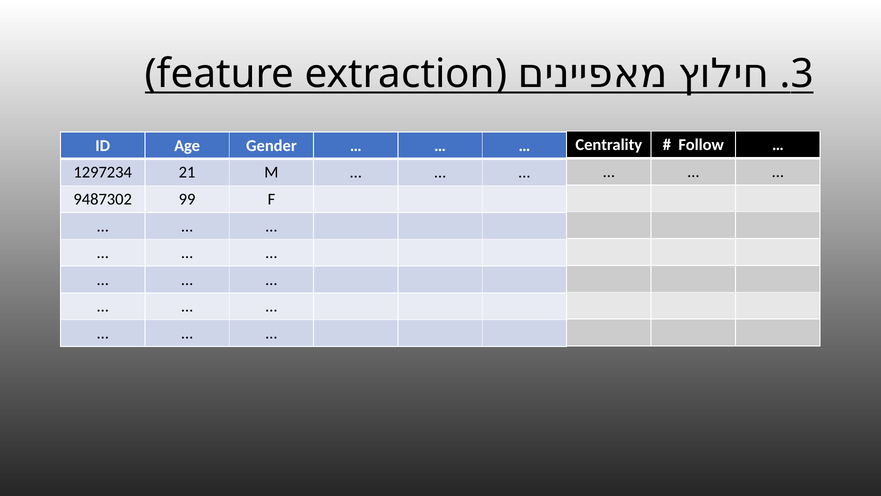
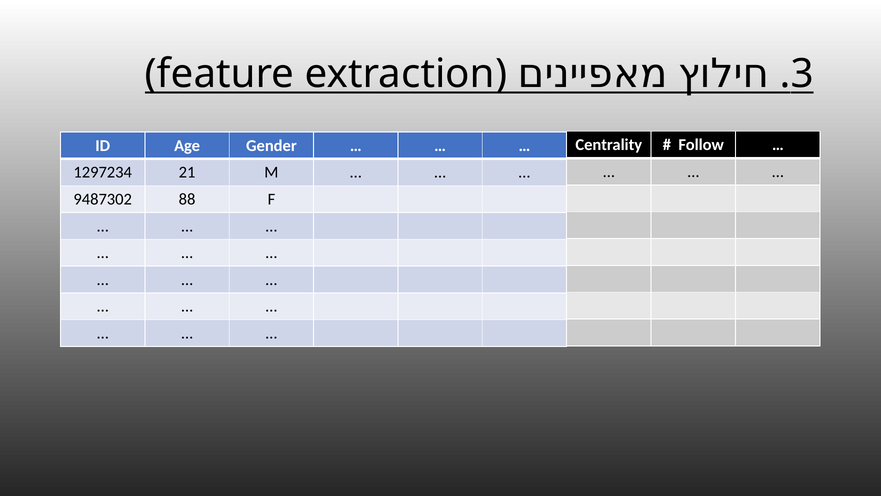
99: 99 -> 88
